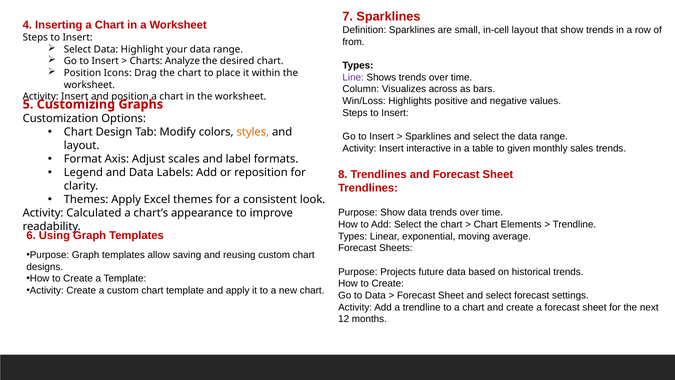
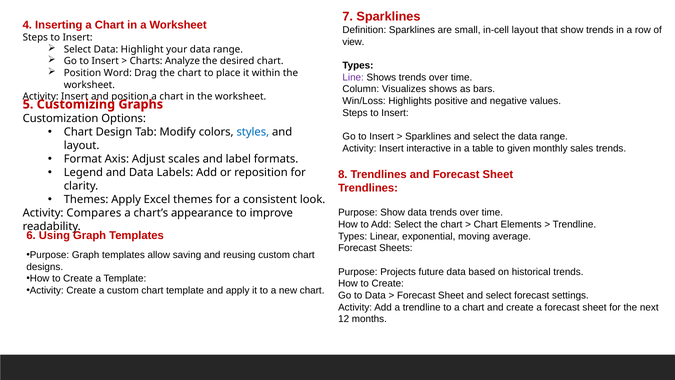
from: from -> view
Icons: Icons -> Word
Visualizes across: across -> shows
styles colour: orange -> blue
Calculated: Calculated -> Compares
